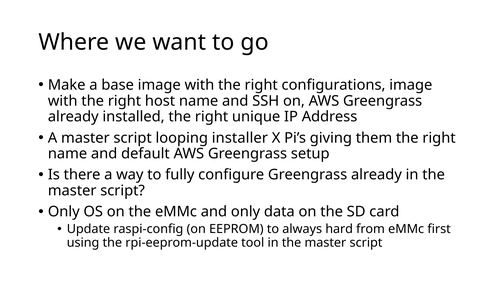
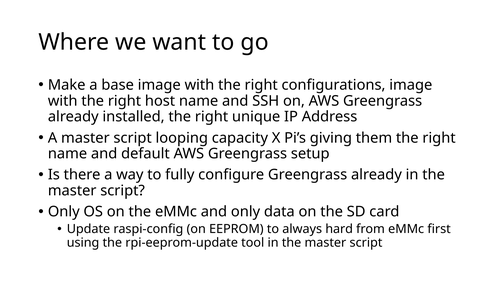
installer: installer -> capacity
